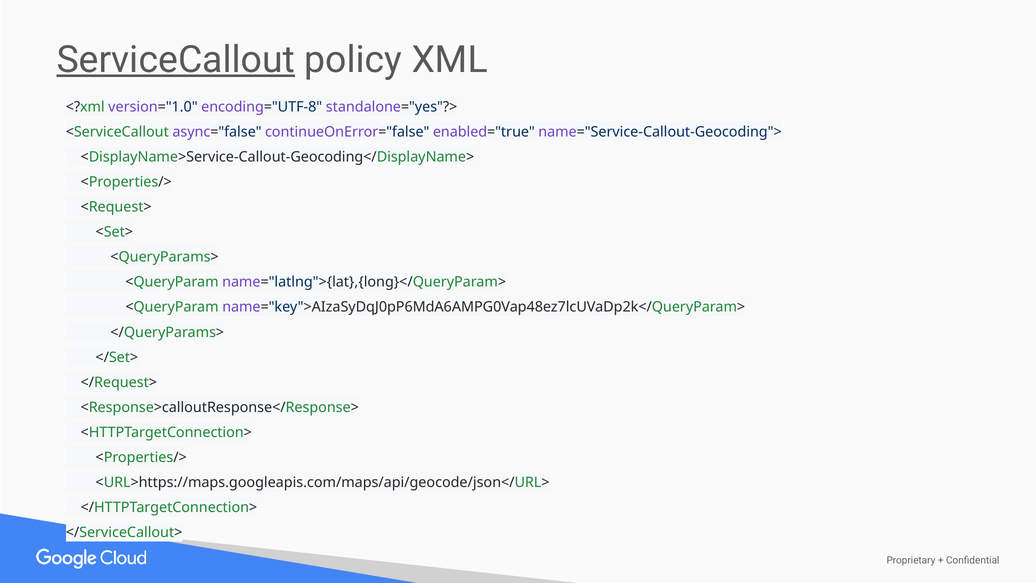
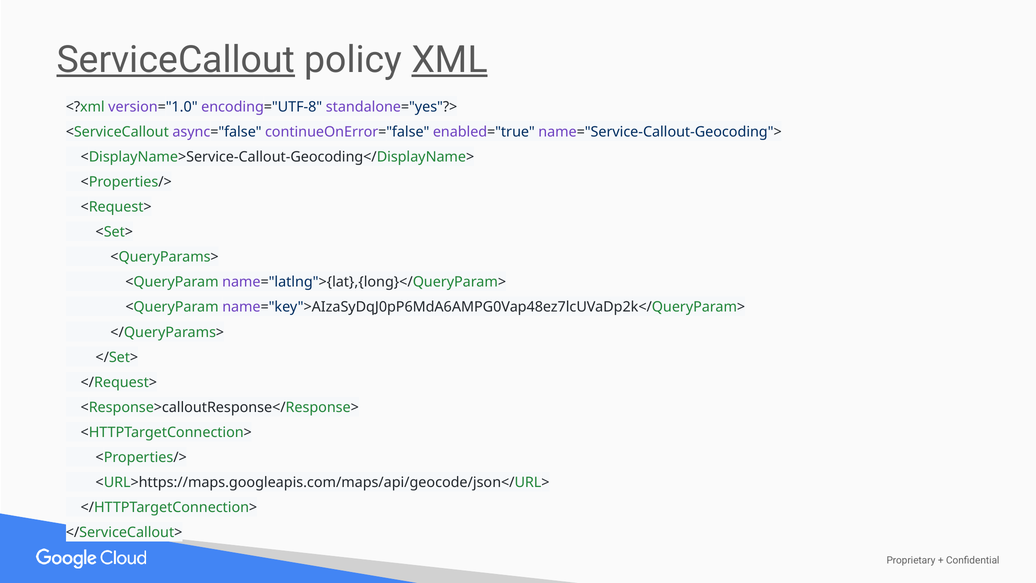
XML underline: none -> present
